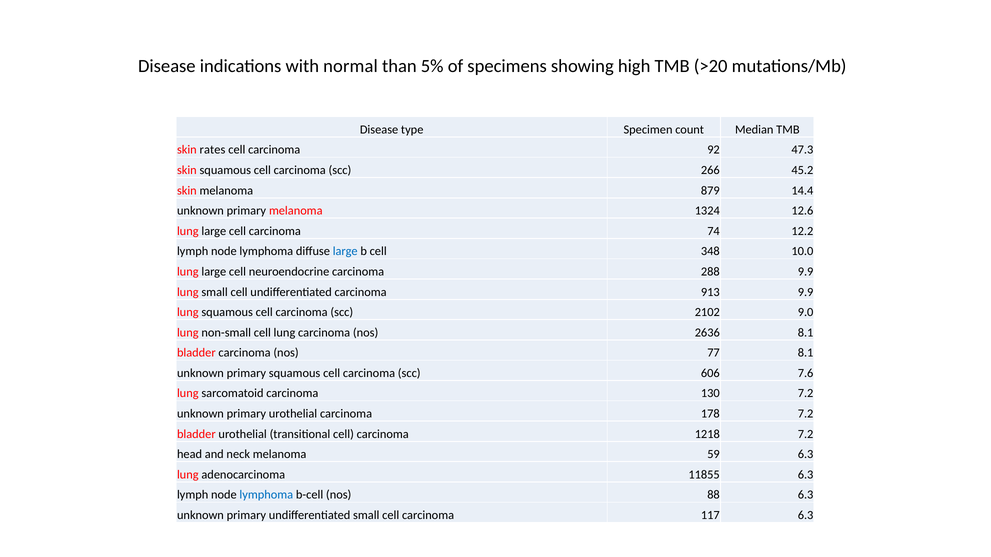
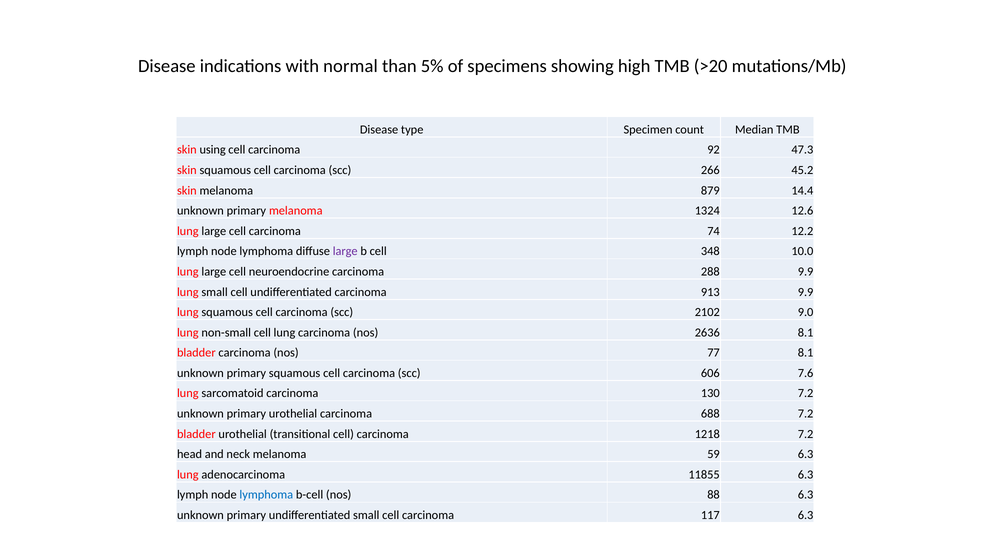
rates: rates -> using
large at (345, 252) colour: blue -> purple
178: 178 -> 688
